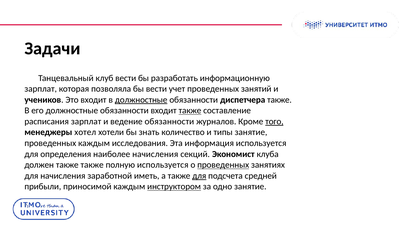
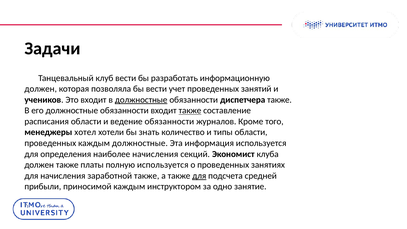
зарплат at (41, 89): зарплат -> должен
расписания зарплат: зарплат -> области
того underline: present -> none
типы занятие: занятие -> области
каждым исследования: исследования -> должностные
также также: также -> платы
проведенных at (223, 165) underline: present -> none
заработной иметь: иметь -> также
инструктором underline: present -> none
